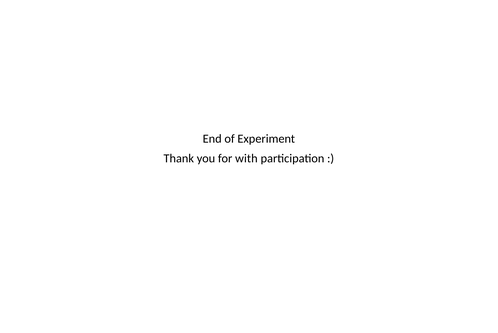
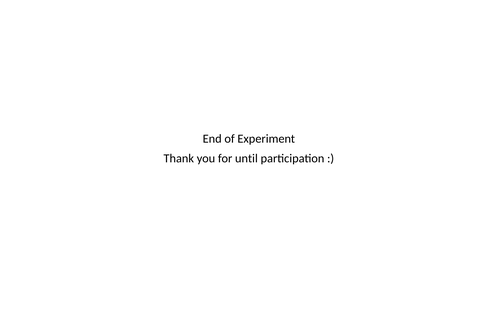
with: with -> until
